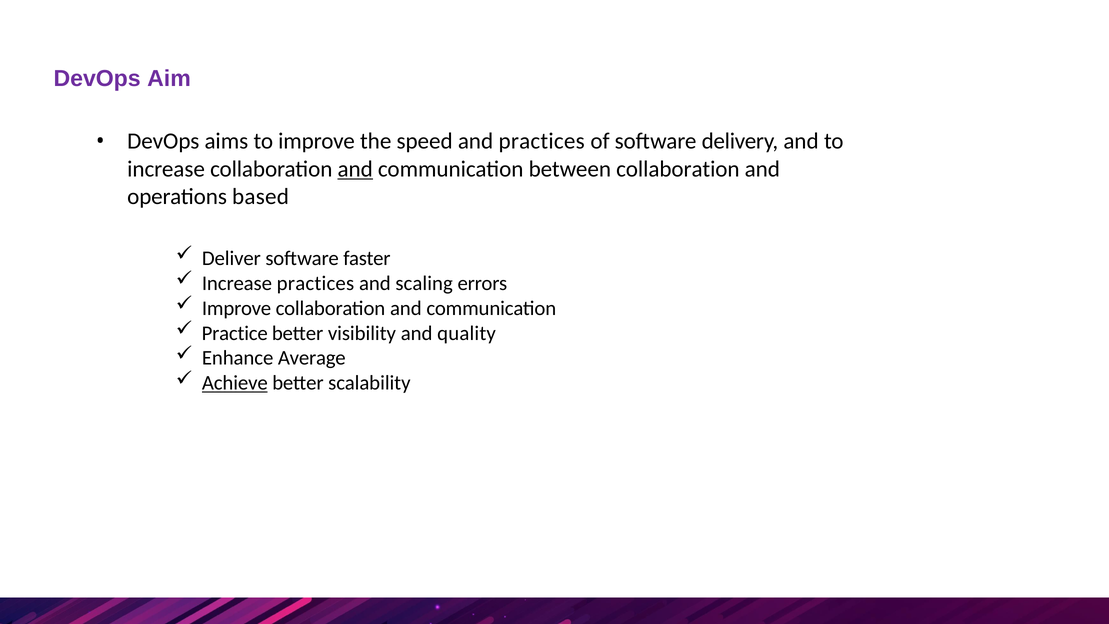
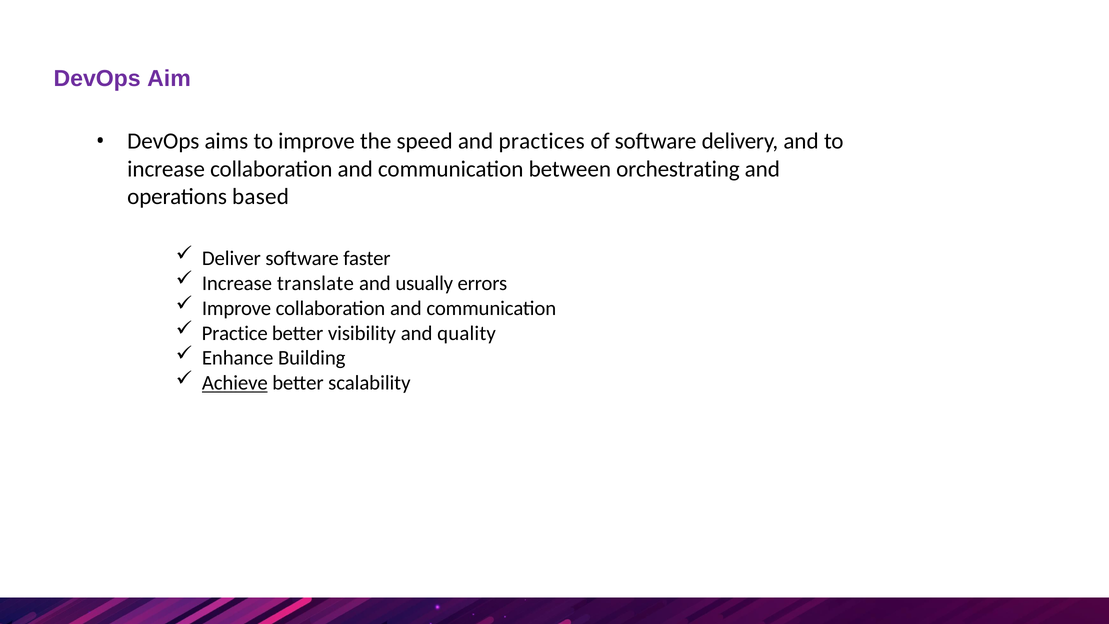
and at (355, 169) underline: present -> none
between collaboration: collaboration -> orchestrating
Increase practices: practices -> translate
scaling: scaling -> usually
Average: Average -> Building
